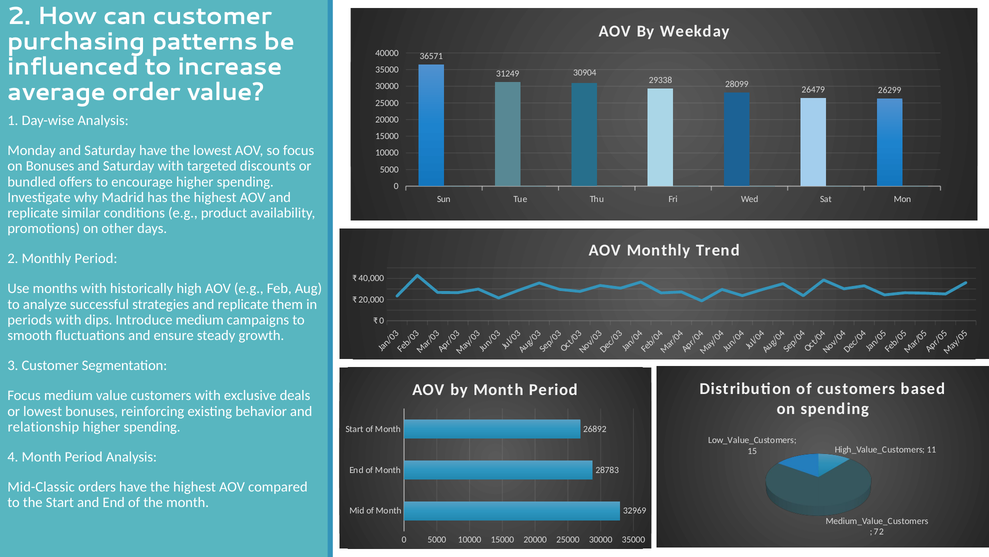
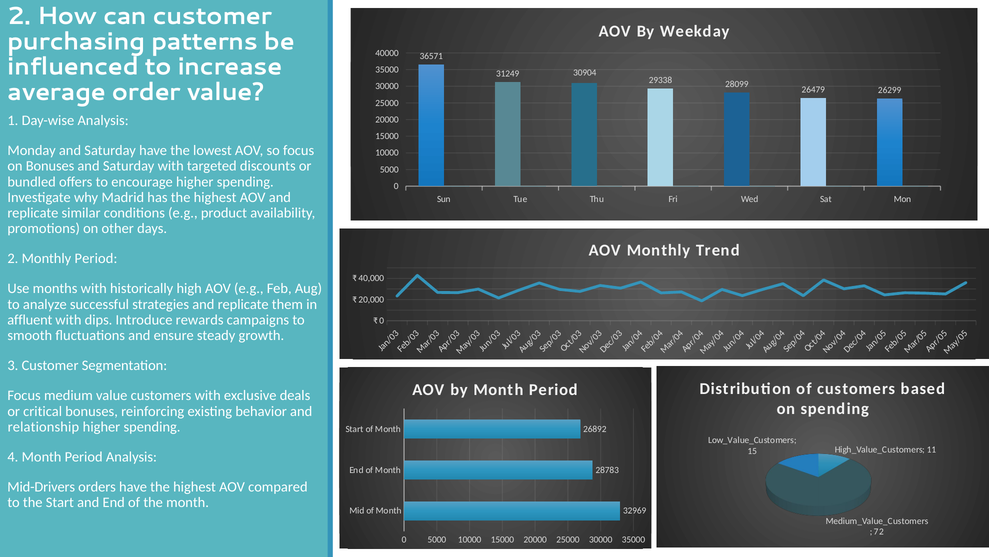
periods: periods -> affluent
Introduce medium: medium -> rewards
or lowest: lowest -> critical
Mid-Classic: Mid-Classic -> Mid-Drivers
